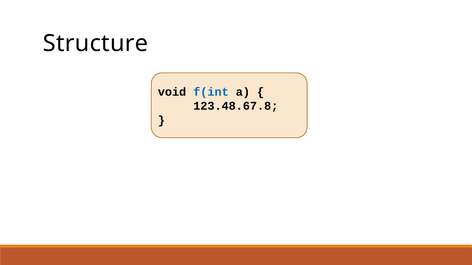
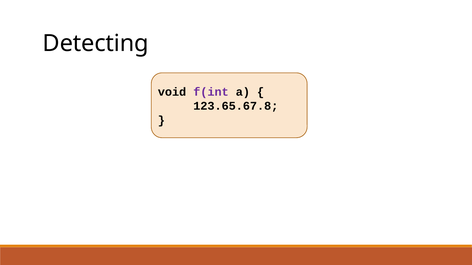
Structure: Structure -> Detecting
f(int colour: blue -> purple
123.48.67.8: 123.48.67.8 -> 123.65.67.8
